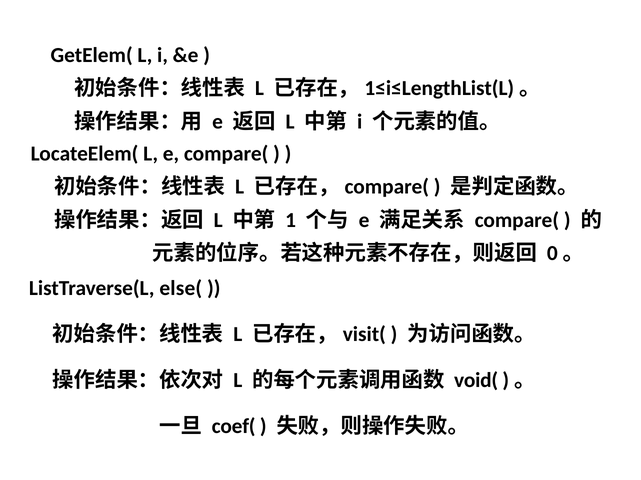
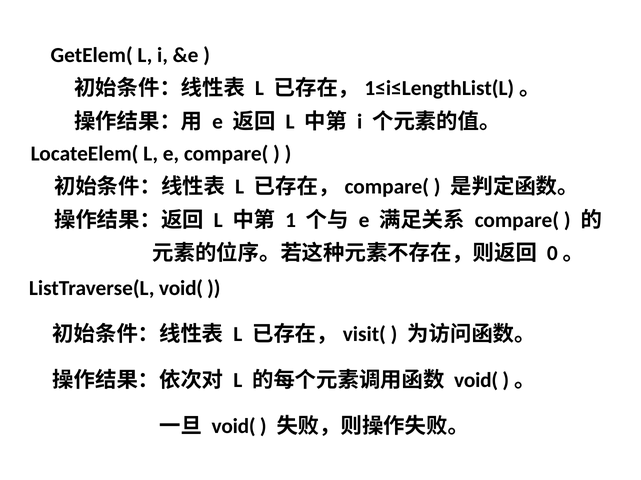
ListTraverse(L else(: else( -> void(
coef( at (234, 427): coef( -> void(
